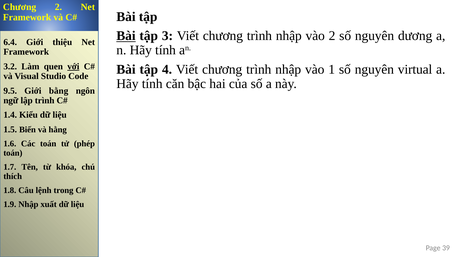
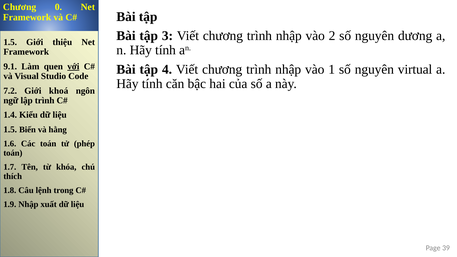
Chương 2: 2 -> 0
Bài at (126, 36) underline: present -> none
6.4 at (10, 42): 6.4 -> 1.5
3.2: 3.2 -> 9.1
9.5: 9.5 -> 7.2
bằng: bằng -> khoá
